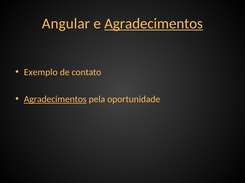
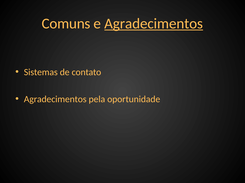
Angular: Angular -> Comuns
Exemplo: Exemplo -> Sistemas
Agradecimentos at (55, 100) underline: present -> none
